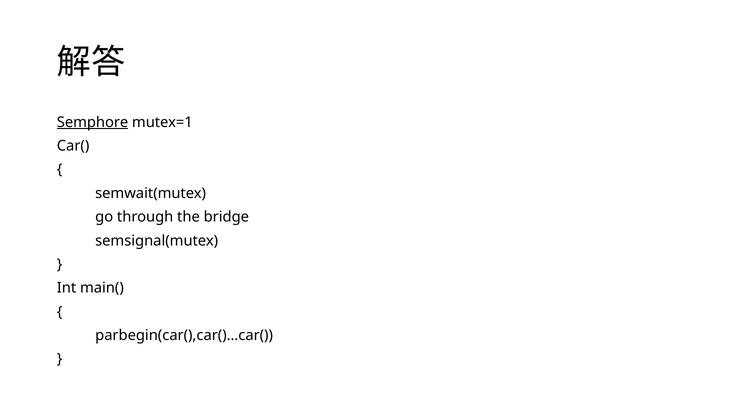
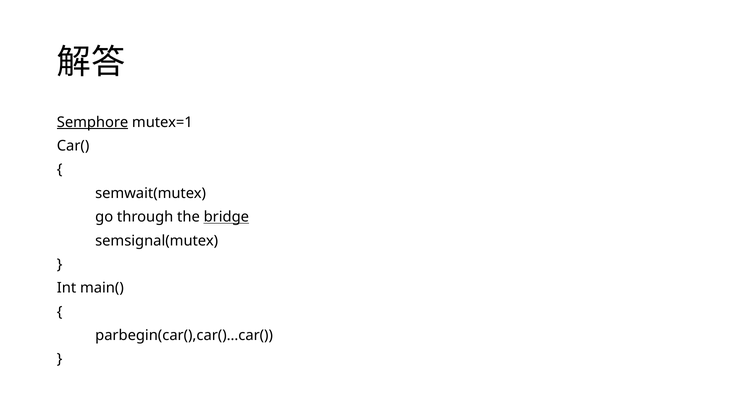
bridge underline: none -> present
